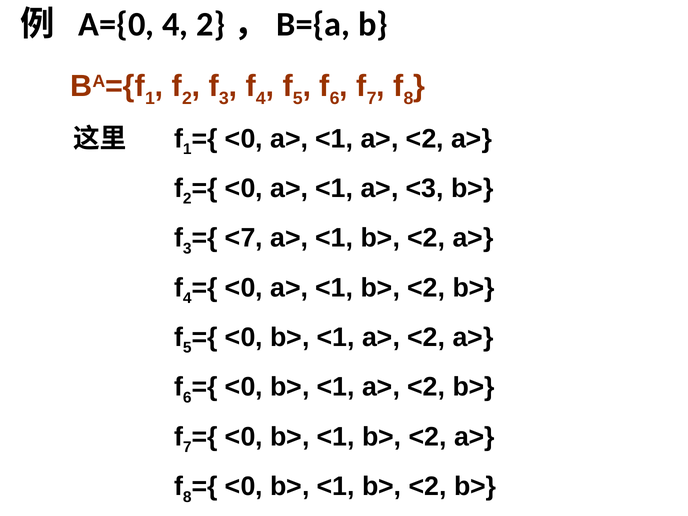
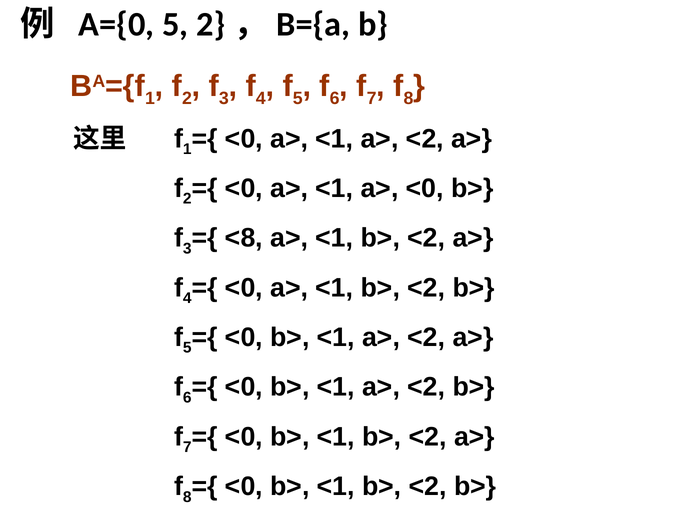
A={0 4: 4 -> 5
a> <3: <3 -> <0
<7: <7 -> <8
